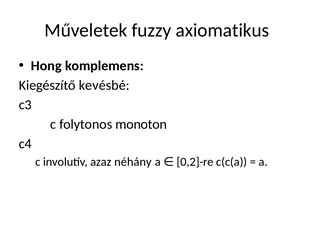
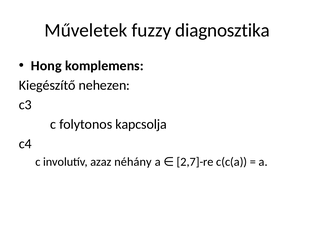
axiomatikus: axiomatikus -> diagnosztika
kevésbé: kevésbé -> nehezen
monoton: monoton -> kapcsolja
0,2]-re: 0,2]-re -> 2,7]-re
